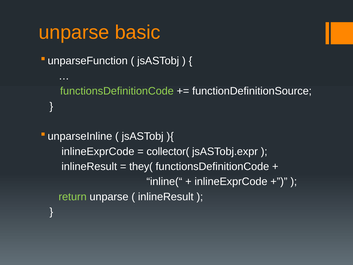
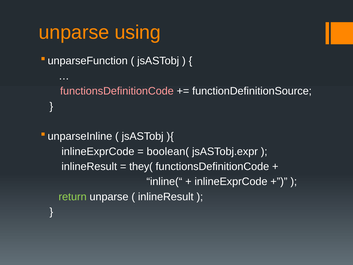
basic: basic -> using
functionsDefinitionCode at (117, 91) colour: light green -> pink
collector(: collector( -> boolean(
